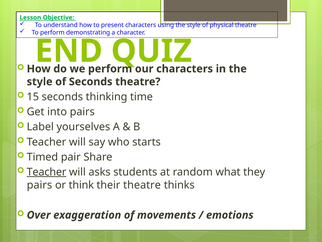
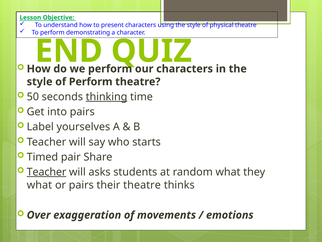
of Seconds: Seconds -> Perform
15: 15 -> 50
thinking underline: none -> present
pairs at (39, 185): pairs -> what
or think: think -> pairs
